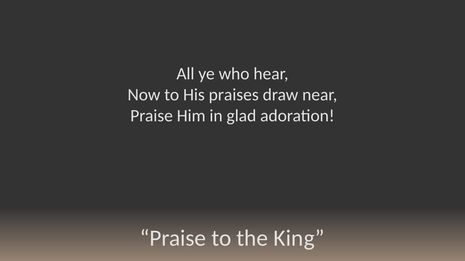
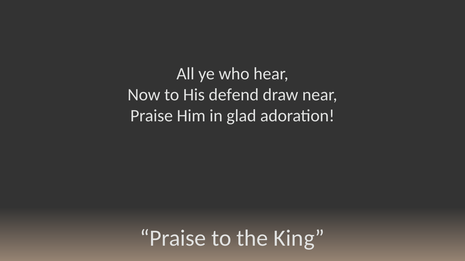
praises: praises -> defend
